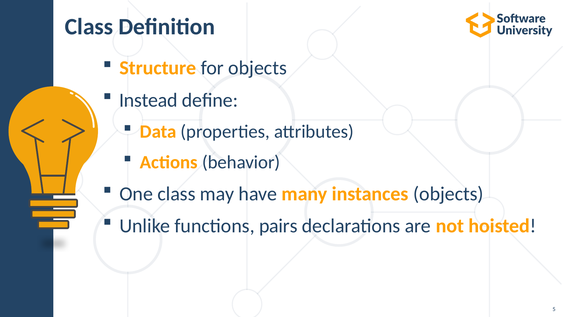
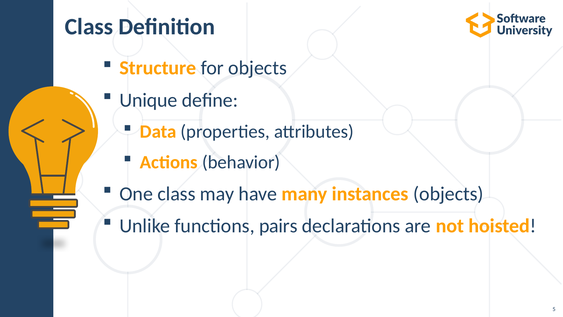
Instead: Instead -> Unique
